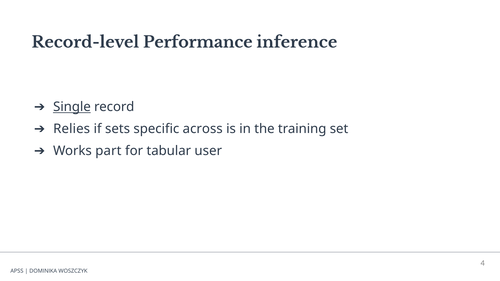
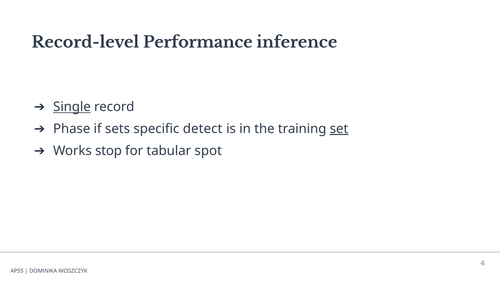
Relies: Relies -> Phase
across: across -> detect
set underline: none -> present
part: part -> stop
user: user -> spot
